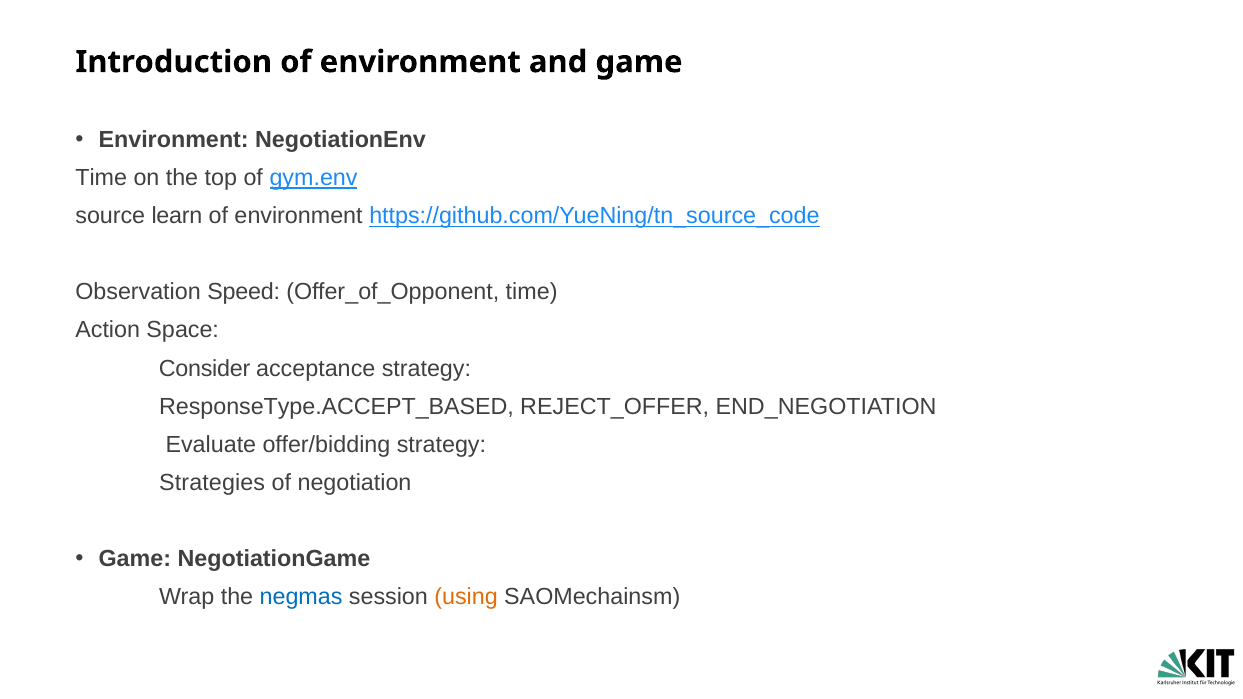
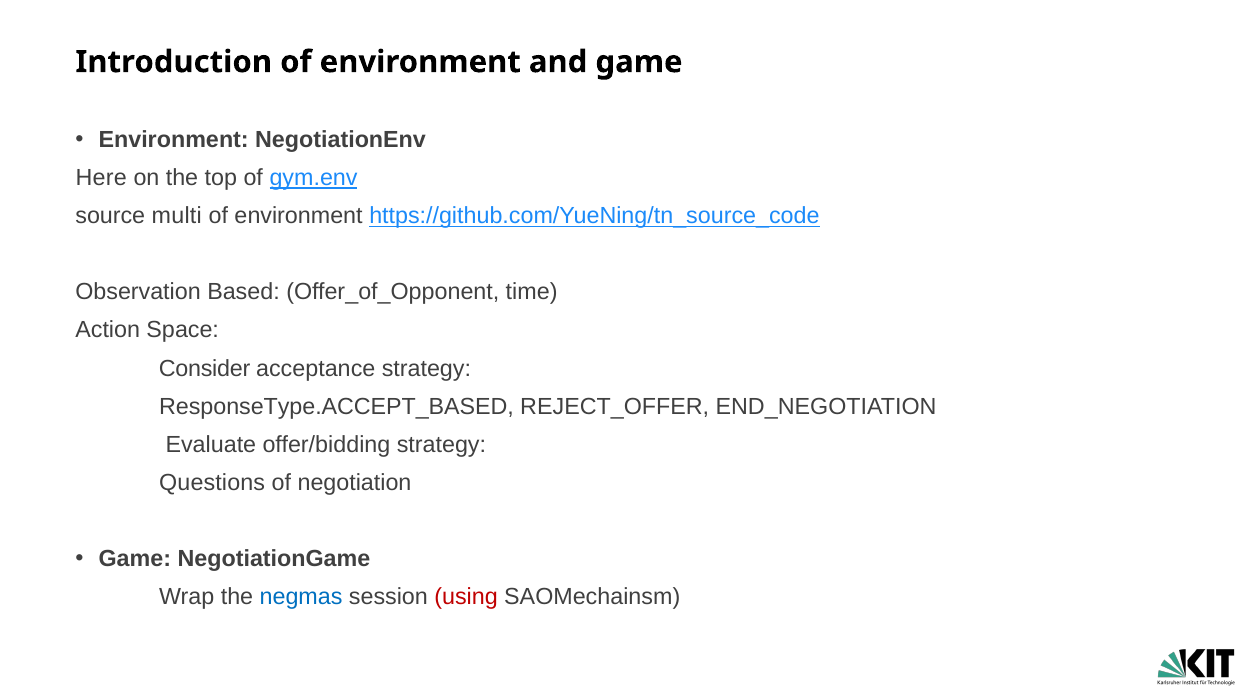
Time at (101, 178): Time -> Here
learn: learn -> multi
Speed: Speed -> Based
Strategies: Strategies -> Questions
using colour: orange -> red
